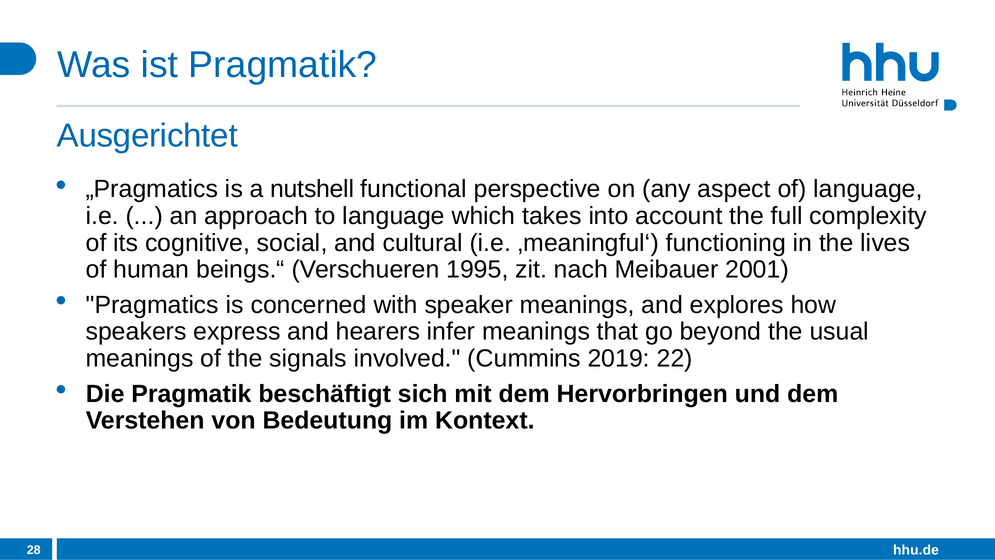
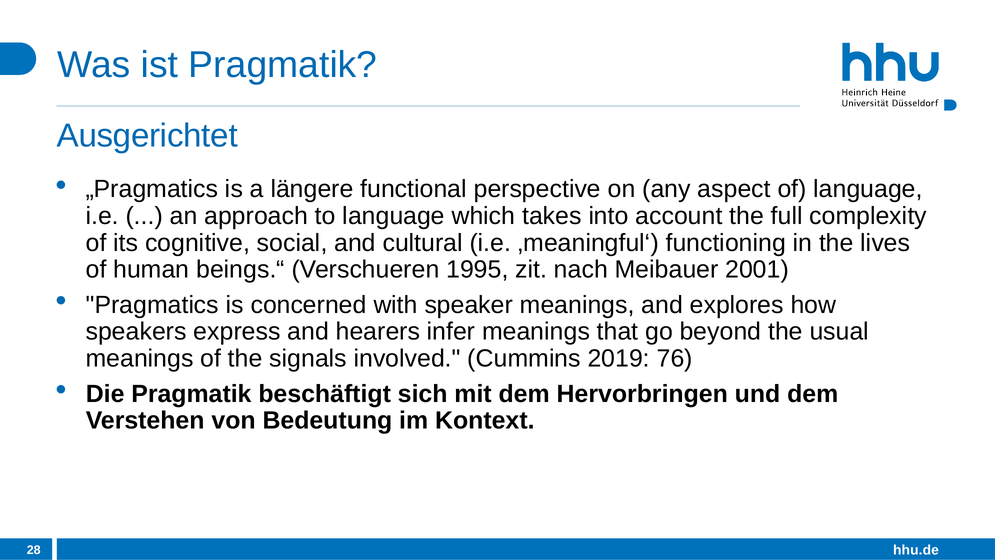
nutshell: nutshell -> längere
22: 22 -> 76
